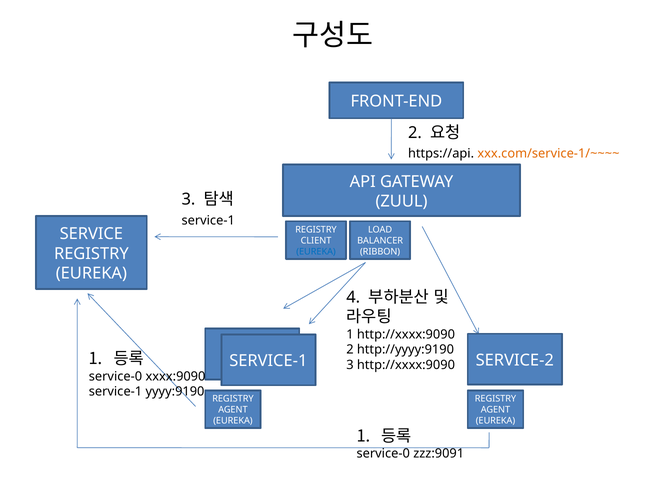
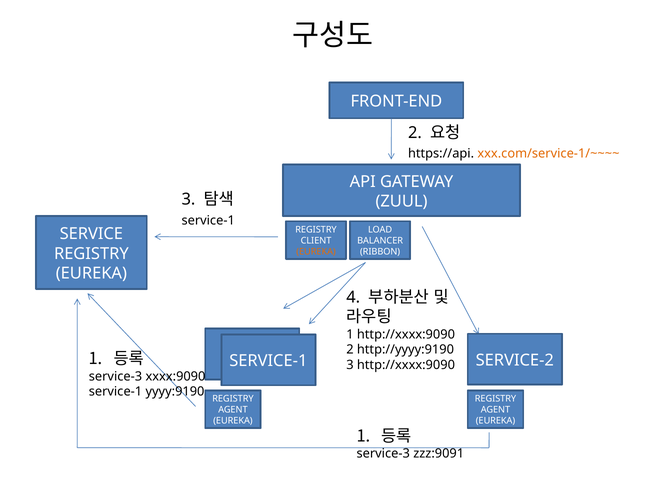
EUREKA at (316, 252) colour: blue -> orange
service-0 at (115, 377): service-0 -> service-3
service-0 at (383, 454): service-0 -> service-3
